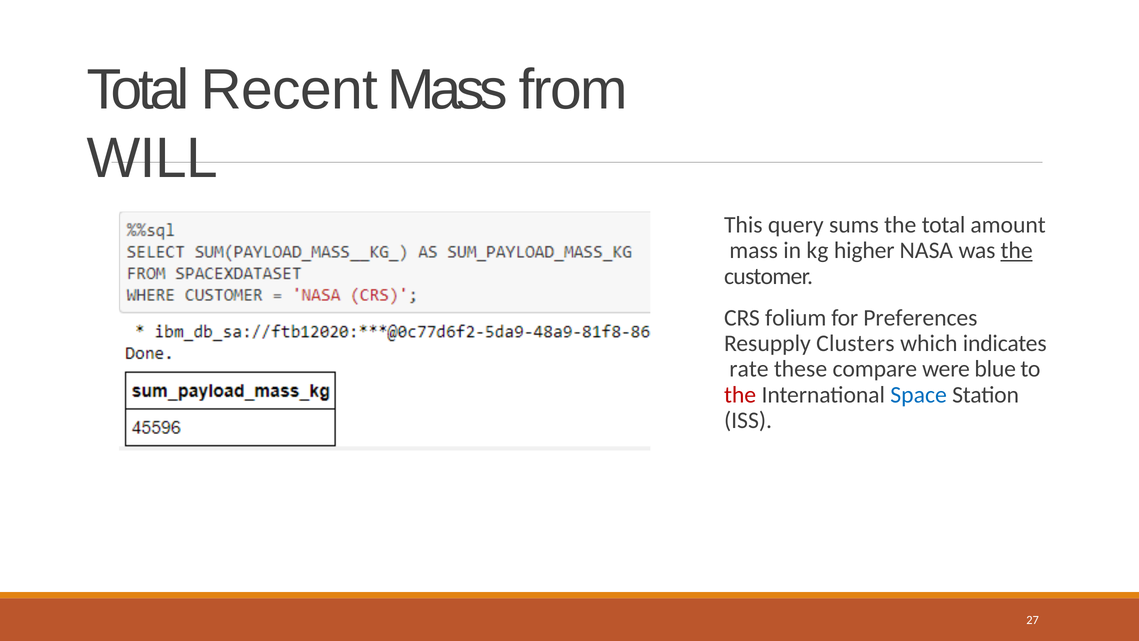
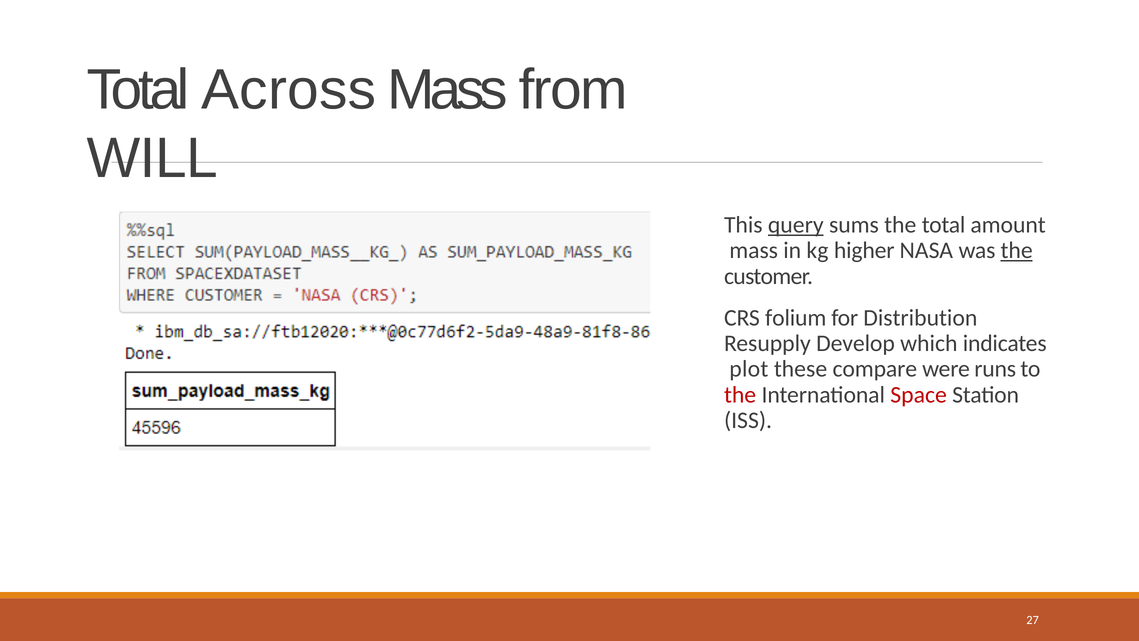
Recent: Recent -> Across
query underline: none -> present
Preferences: Preferences -> Distribution
Clusters: Clusters -> Develop
rate: rate -> plot
blue: blue -> runs
Space colour: blue -> red
